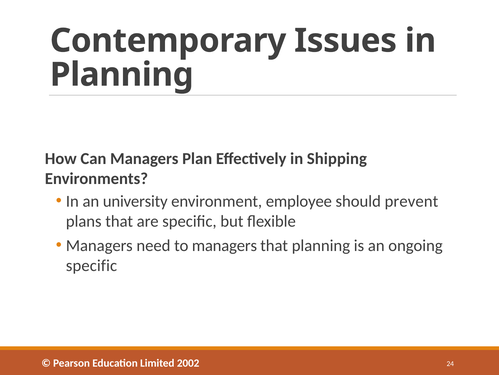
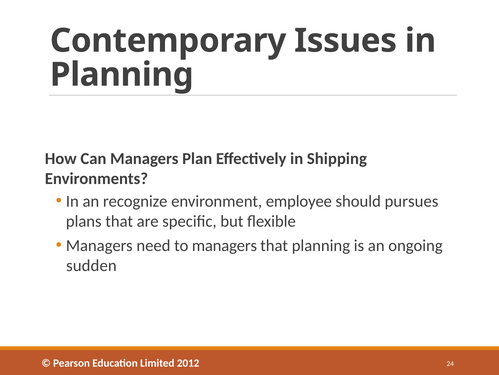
university: university -> recognize
prevent: prevent -> pursues
specific at (91, 265): specific -> sudden
2002: 2002 -> 2012
